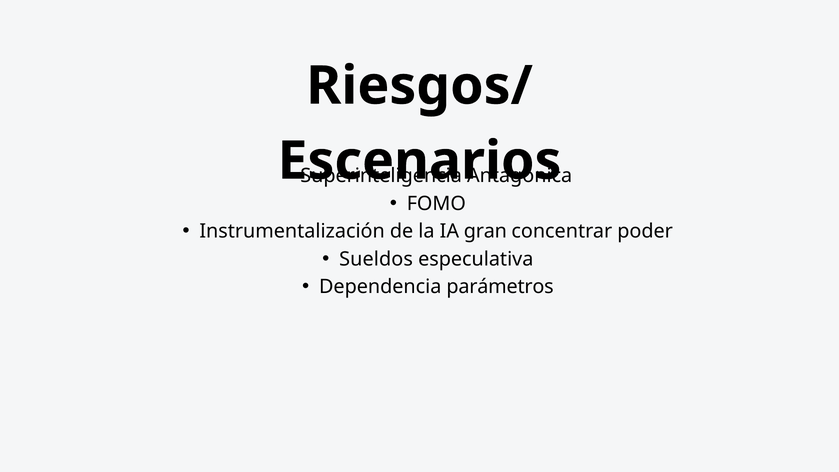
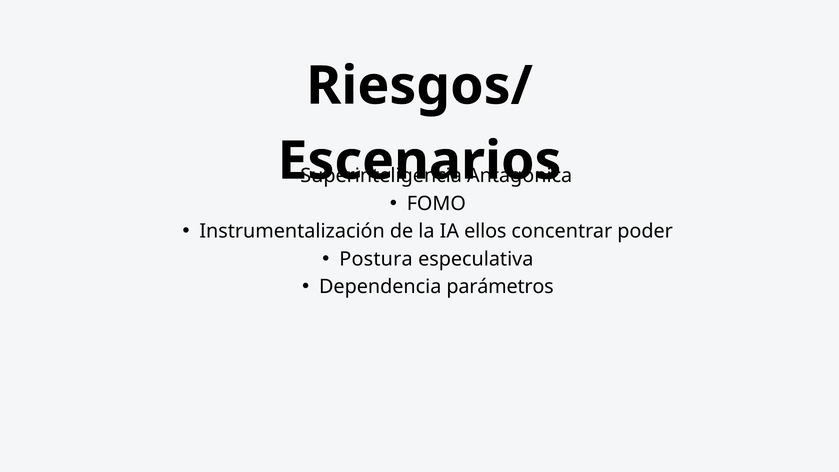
gran: gran -> ellos
Sueldos: Sueldos -> Postura
